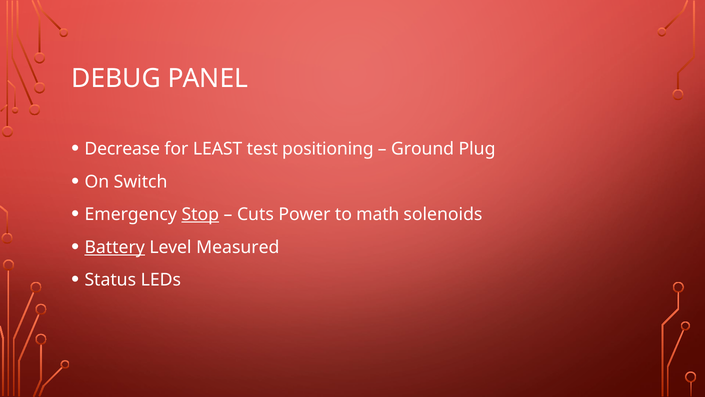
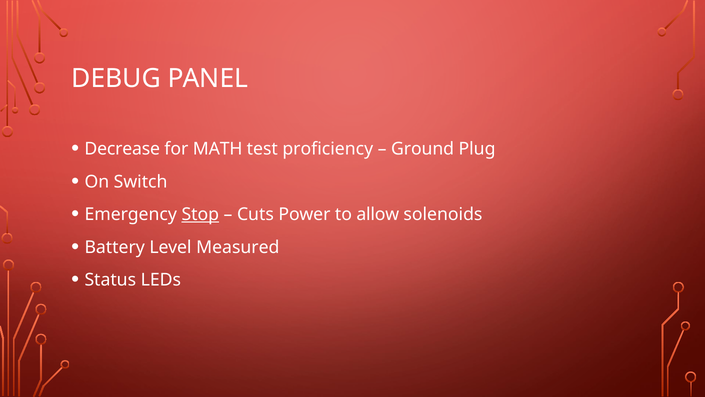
LEAST: LEAST -> MATH
positioning: positioning -> proficiency
math: math -> allow
Battery underline: present -> none
